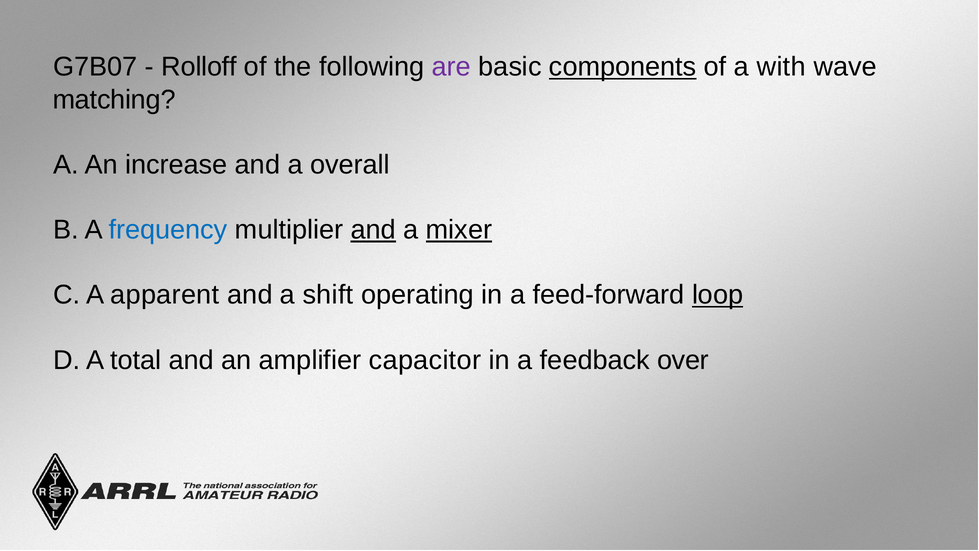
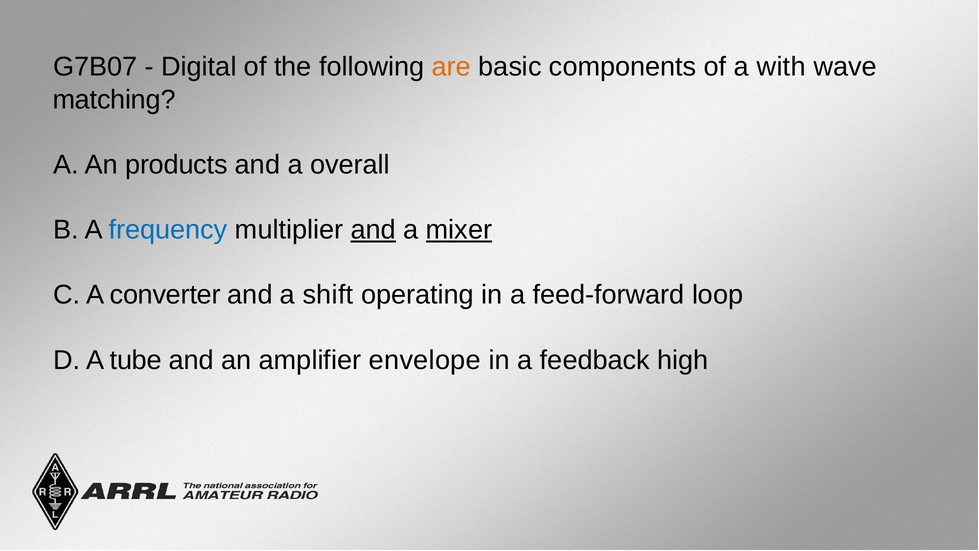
Rolloff: Rolloff -> Digital
are colour: purple -> orange
components underline: present -> none
increase: increase -> products
apparent: apparent -> converter
loop underline: present -> none
total: total -> tube
capacitor: capacitor -> envelope
over: over -> high
